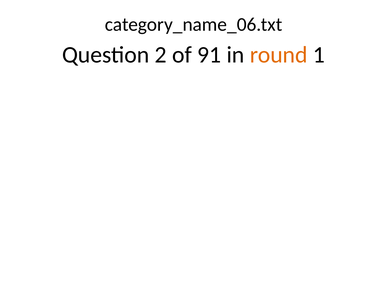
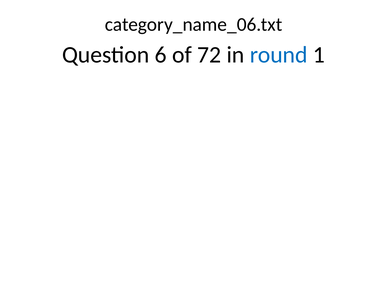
2: 2 -> 6
91: 91 -> 72
round colour: orange -> blue
